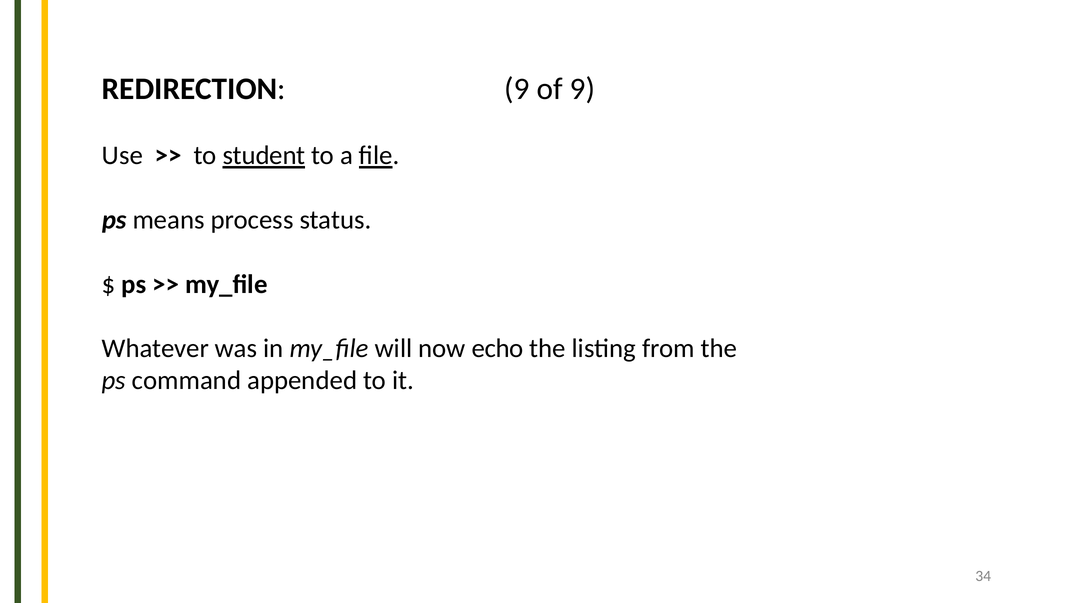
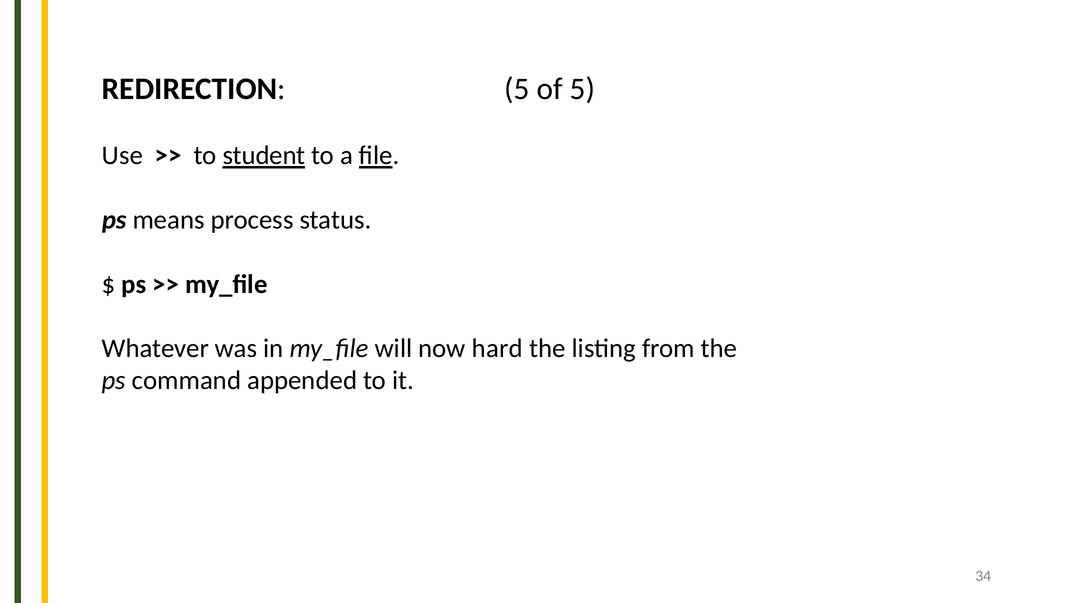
REDIRECTION 9: 9 -> 5
of 9: 9 -> 5
echo: echo -> hard
